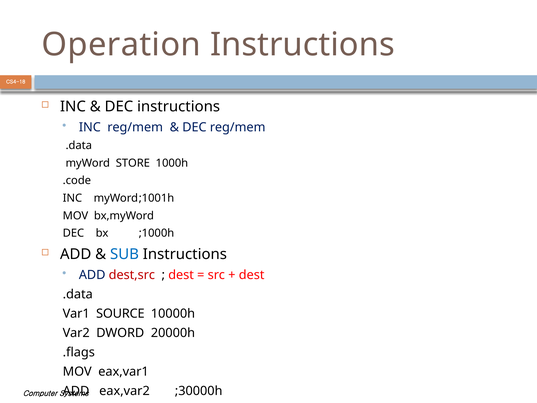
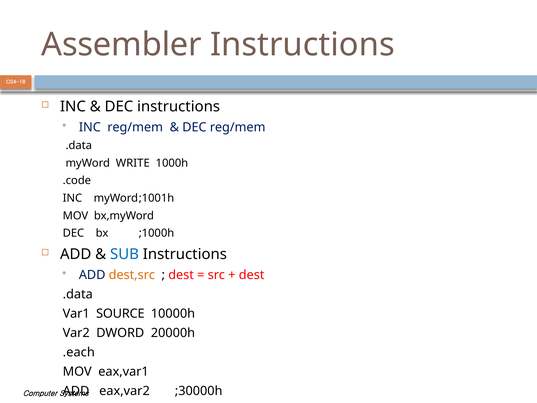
Operation: Operation -> Assembler
STORE: STORE -> WRITE
dest,src colour: red -> orange
.flags: .flags -> .each
